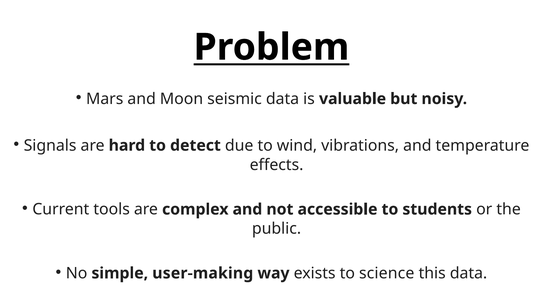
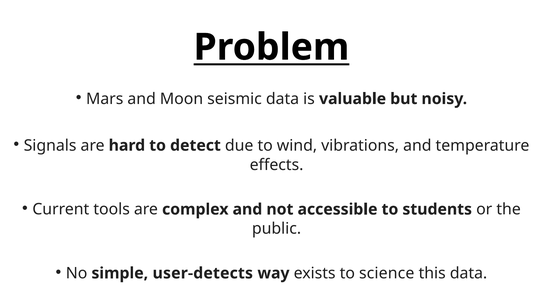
user-making: user-making -> user-detects
